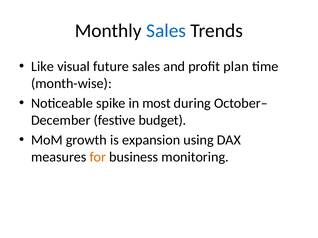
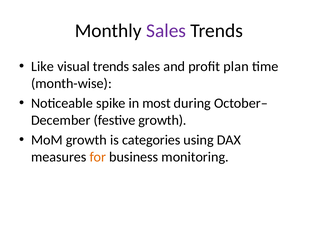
Sales at (166, 31) colour: blue -> purple
visual future: future -> trends
festive budget: budget -> growth
expansion: expansion -> categories
